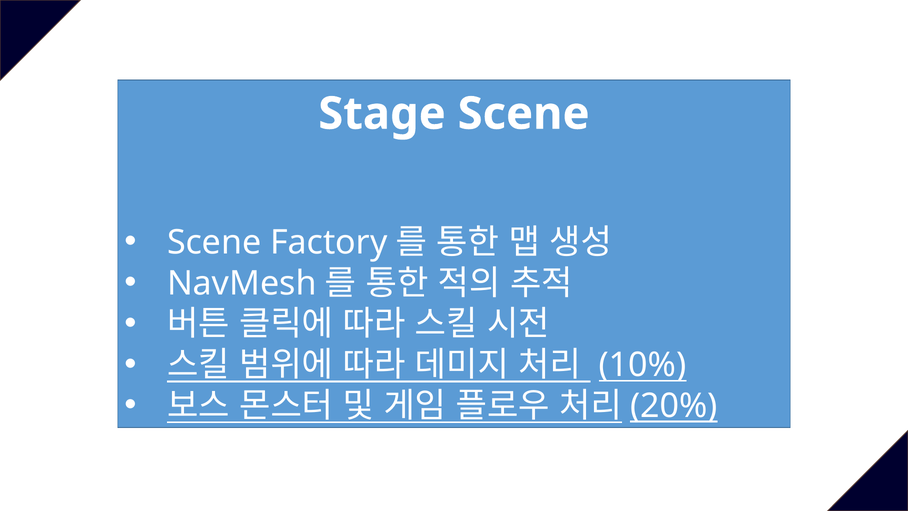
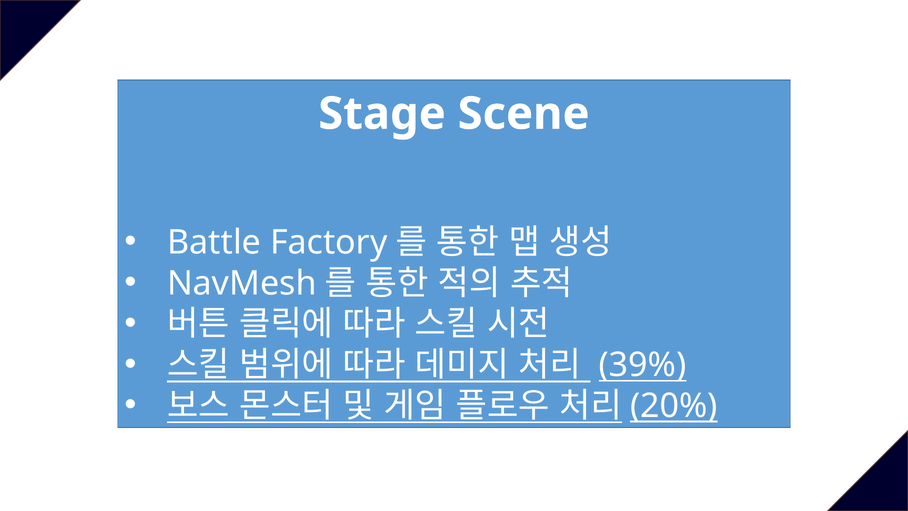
Scene at (214, 242): Scene -> Battle
10%: 10% -> 39%
